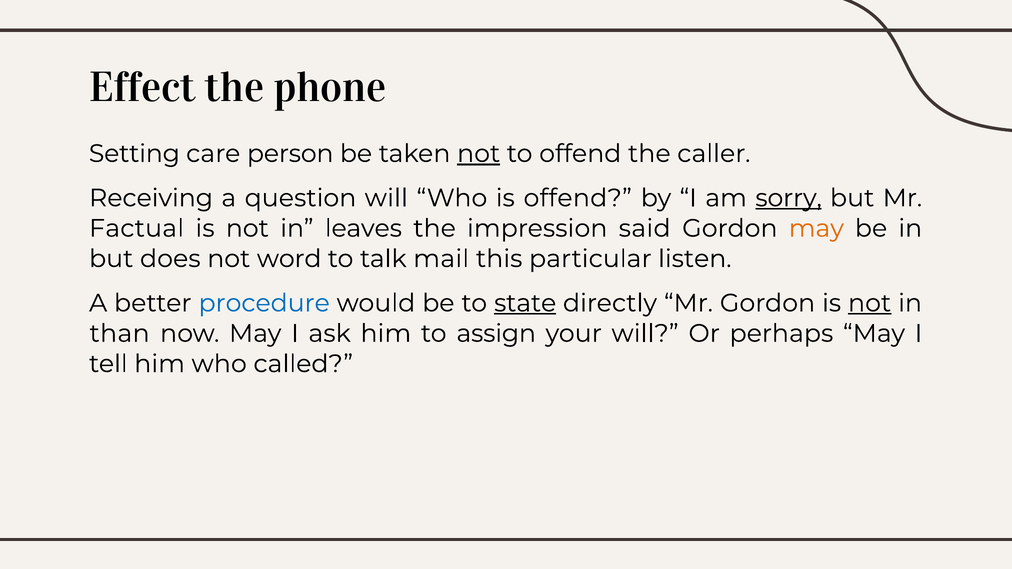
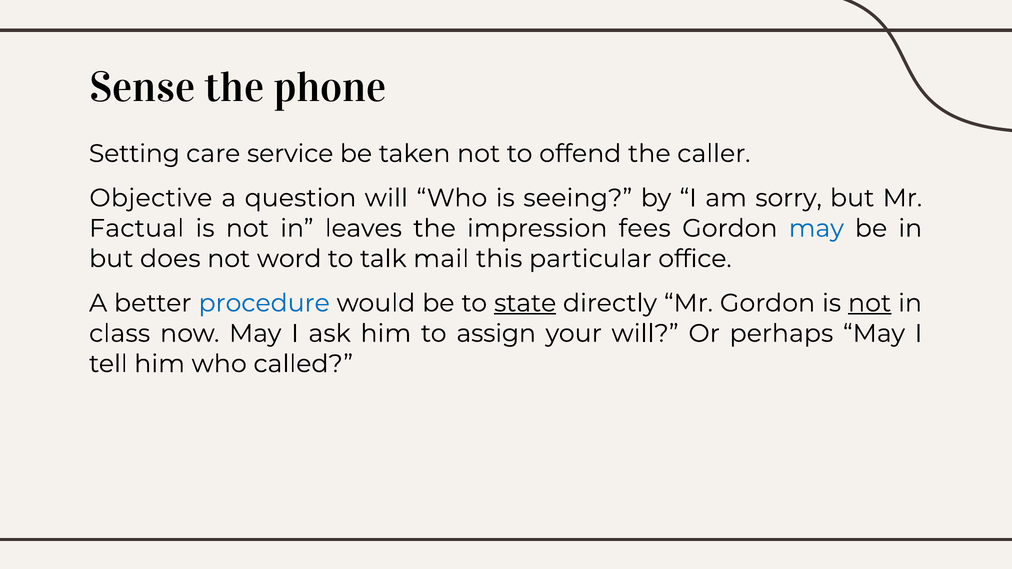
Effect: Effect -> Sense
person: person -> service
not at (479, 154) underline: present -> none
Receiving: Receiving -> Objective
is offend: offend -> seeing
sorry underline: present -> none
said: said -> fees
may at (816, 228) colour: orange -> blue
listen: listen -> office
than: than -> class
